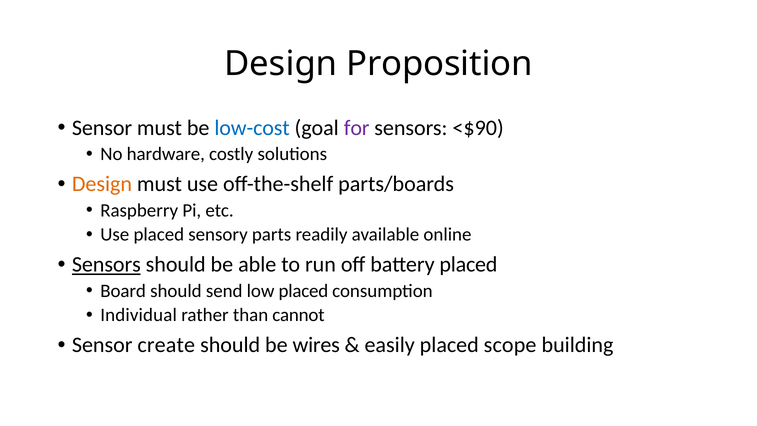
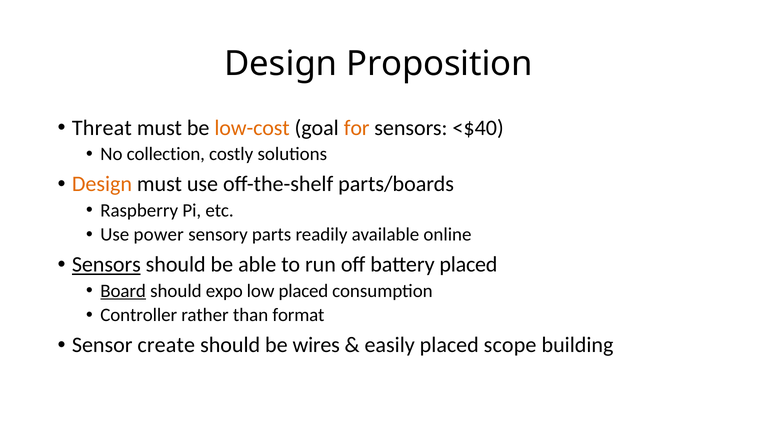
Sensor at (102, 128): Sensor -> Threat
low-cost colour: blue -> orange
for colour: purple -> orange
<$90: <$90 -> <$40
hardware: hardware -> collection
Use placed: placed -> power
Board underline: none -> present
send: send -> expo
Individual: Individual -> Controller
cannot: cannot -> format
